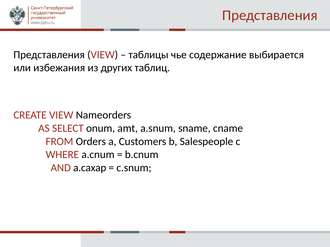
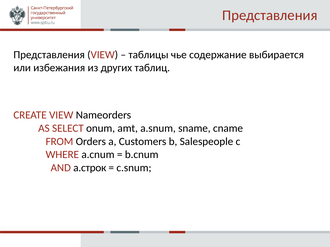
a.сахар: a.сахар -> a.строк
